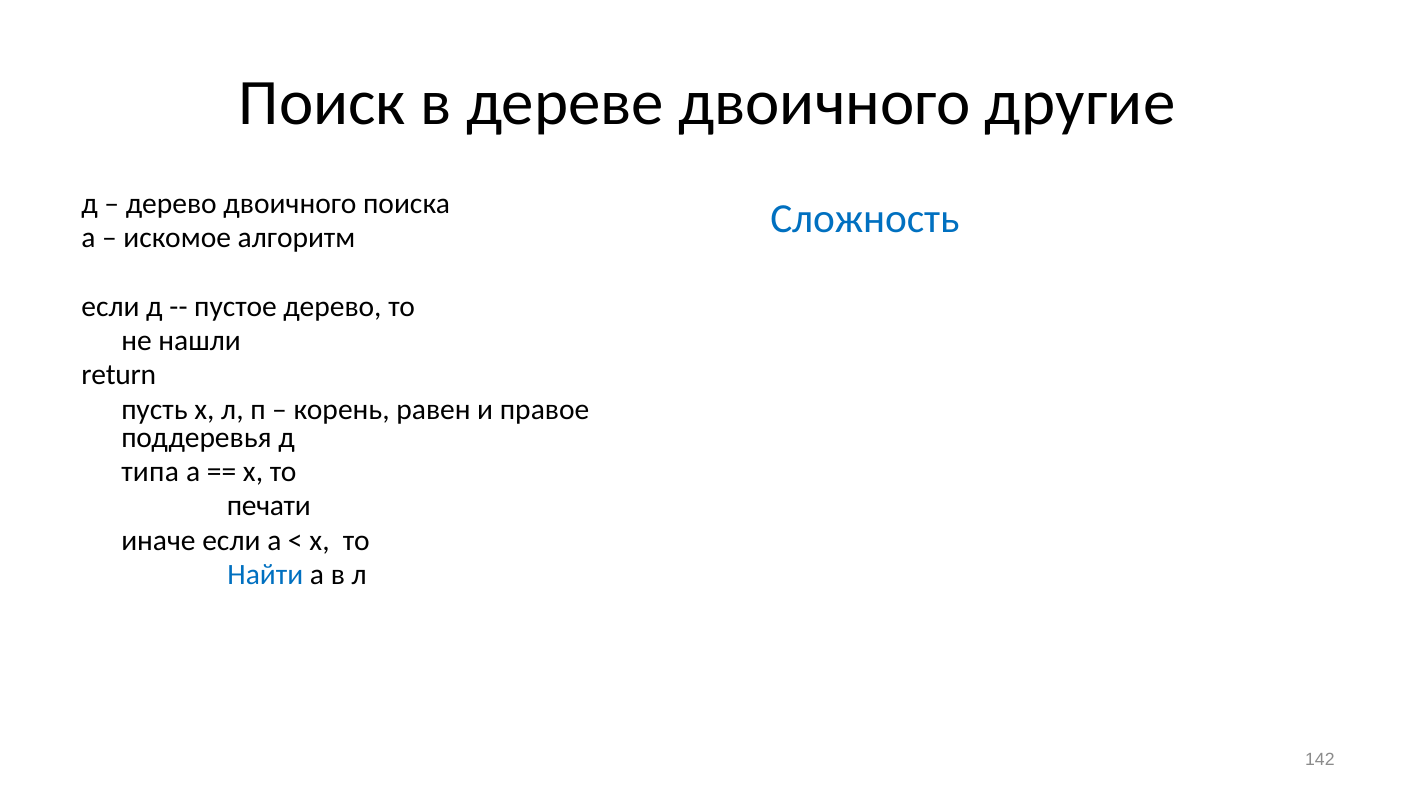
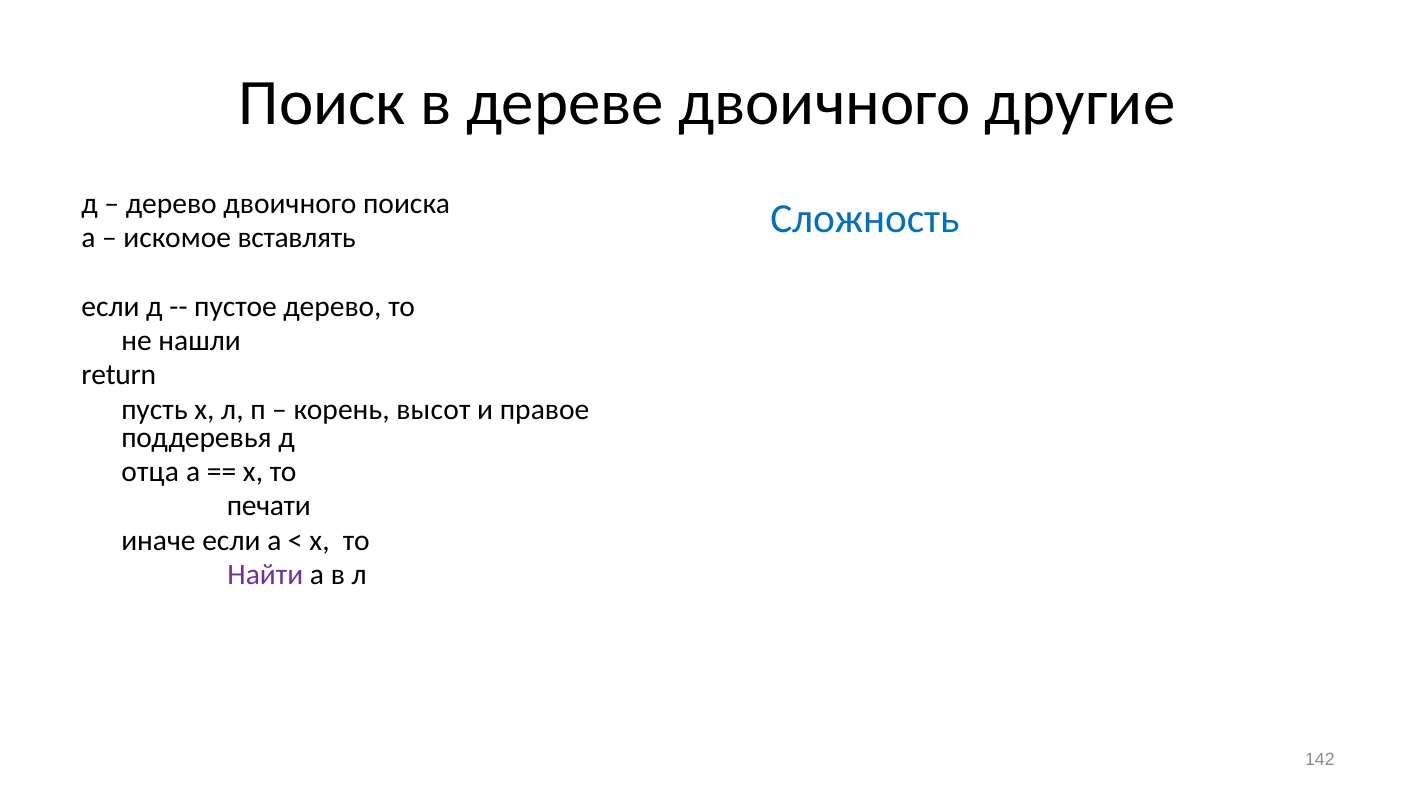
алгоритм: алгоритм -> вставлять
равен: равен -> высот
типа: типа -> отца
Найти at (265, 575) colour: blue -> purple
